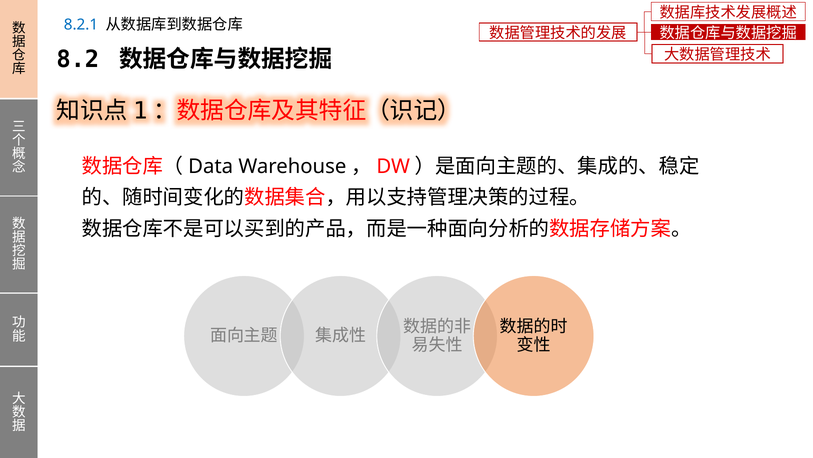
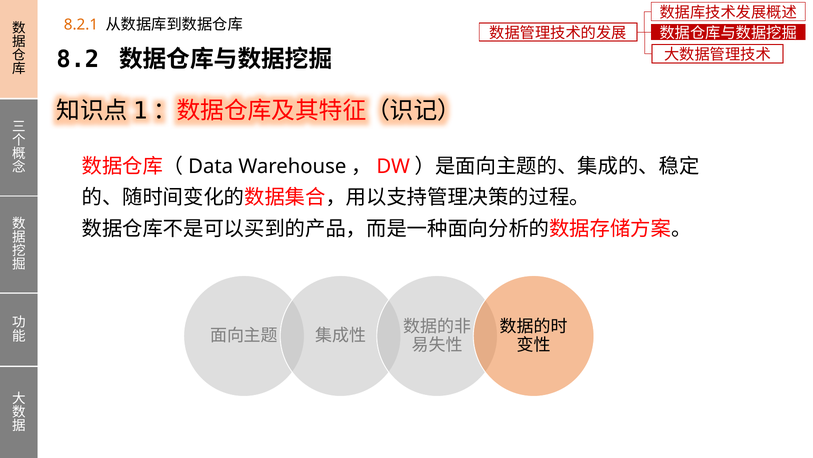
8.2.1 colour: blue -> orange
